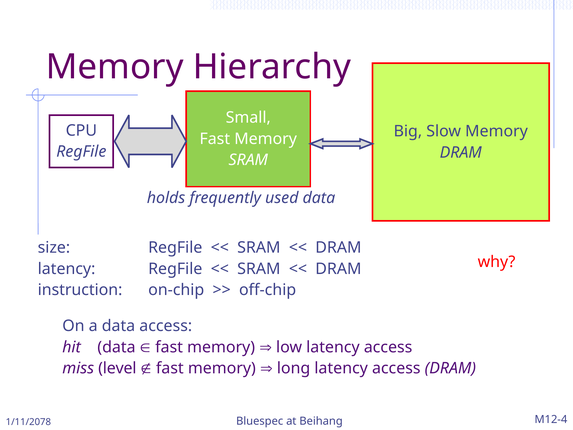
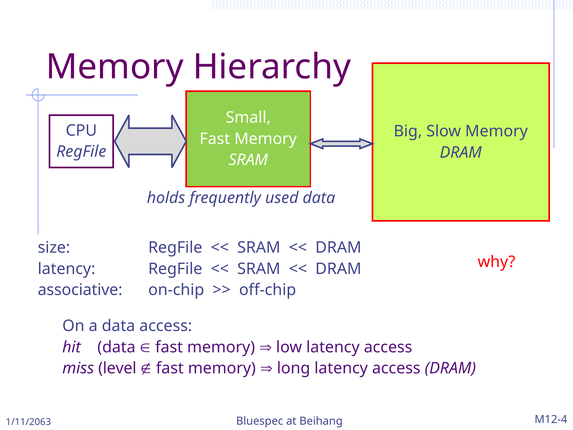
instruction: instruction -> associative
1/11/2078: 1/11/2078 -> 1/11/2063
